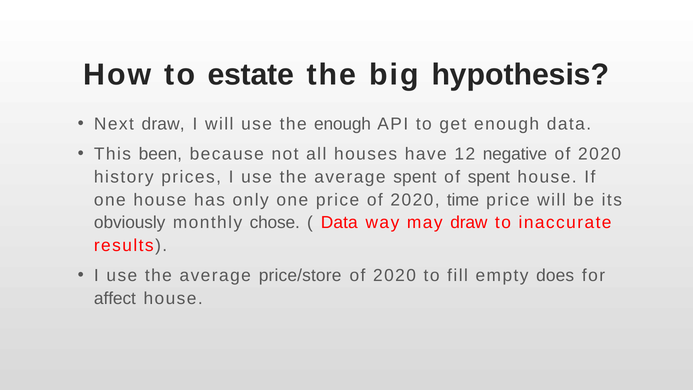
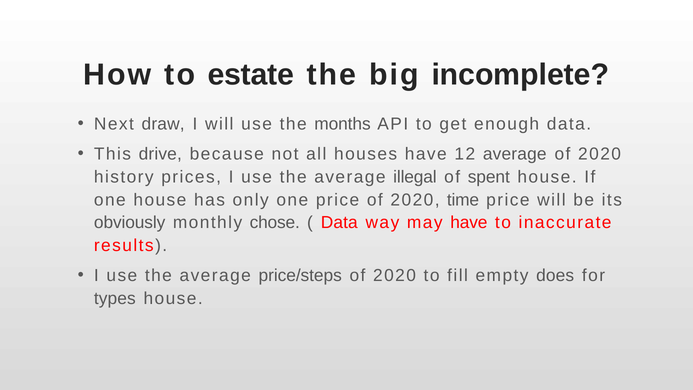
hypothesis: hypothesis -> incomplete
the enough: enough -> months
been: been -> drive
12 negative: negative -> average
average spent: spent -> illegal
may draw: draw -> have
price/store: price/store -> price/steps
affect: affect -> types
